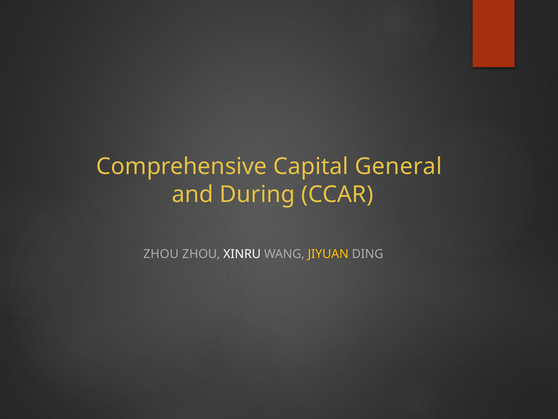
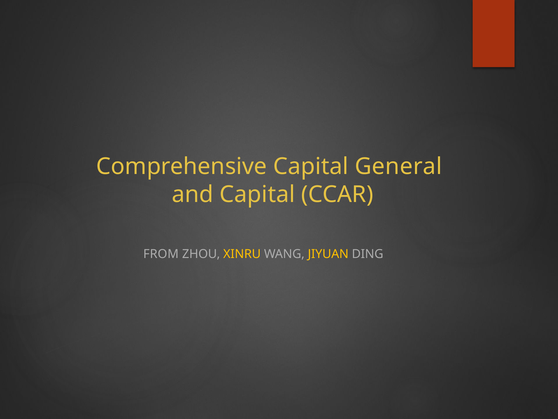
and During: During -> Capital
ZHOU at (161, 254): ZHOU -> FROM
XINRU colour: white -> yellow
